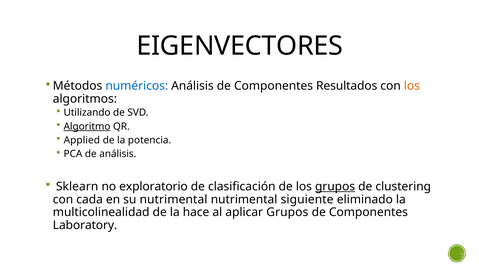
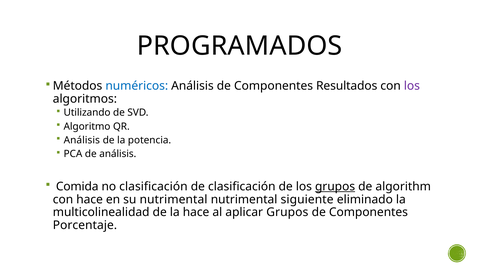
EIGENVECTORES: EIGENVECTORES -> PROGRAMADOS
los at (412, 86) colour: orange -> purple
Algoritmo underline: present -> none
Applied at (82, 140): Applied -> Análisis
Sklearn: Sklearn -> Comida
no exploratorio: exploratorio -> clasificación
clustering: clustering -> algorithm
con cada: cada -> hace
Laboratory: Laboratory -> Porcentaje
